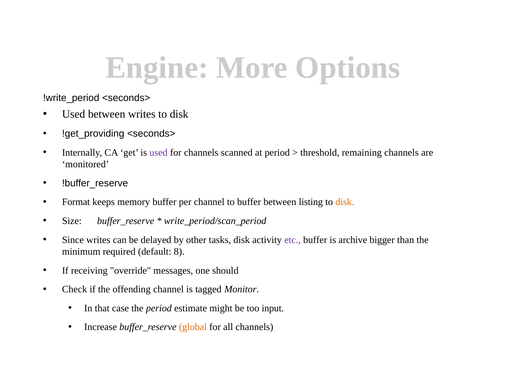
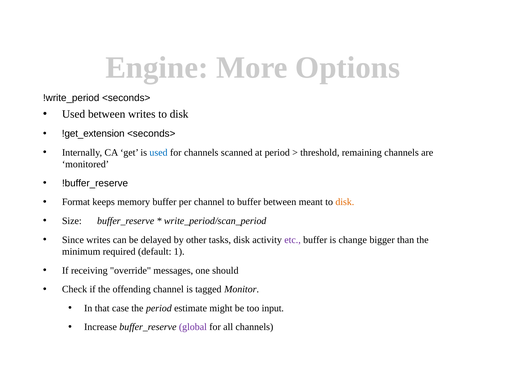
!get_providing: !get_providing -> !get_extension
used at (159, 152) colour: purple -> blue
listing: listing -> meant
archive: archive -> change
8: 8 -> 1
global colour: orange -> purple
